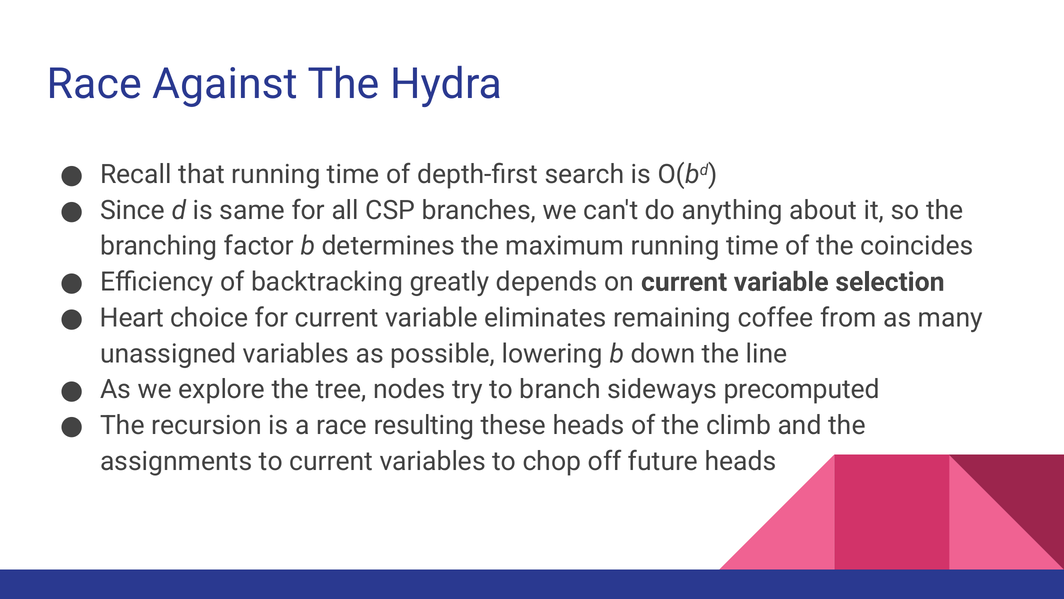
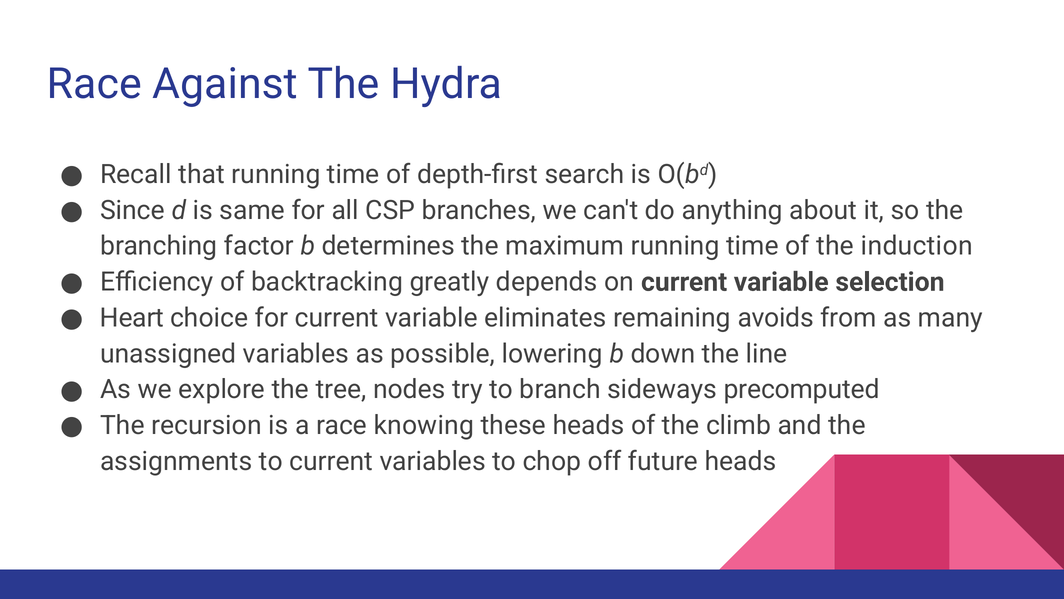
coincides: coincides -> induction
coffee: coffee -> avoids
resulting: resulting -> knowing
